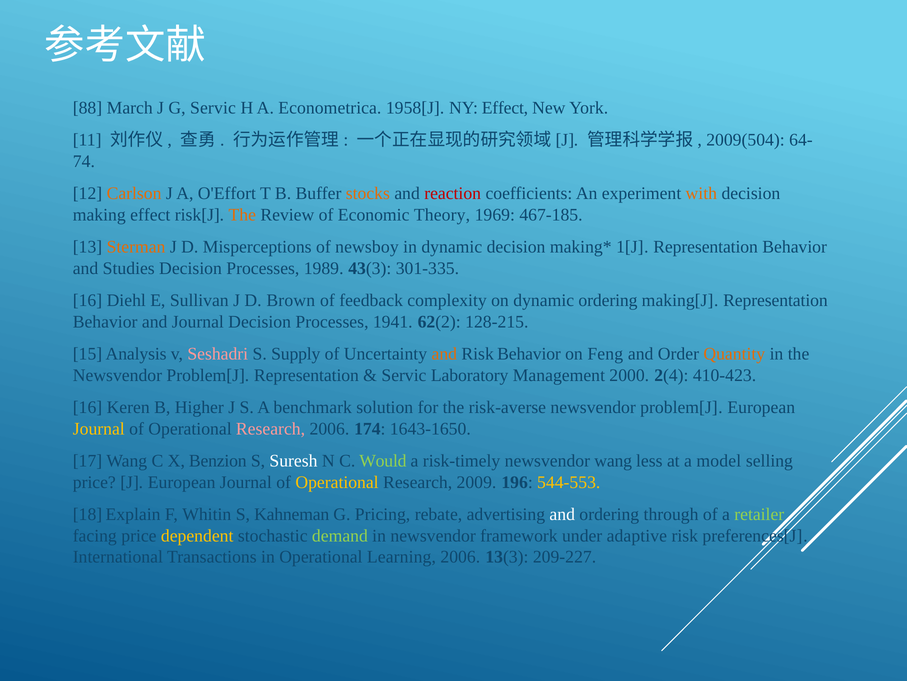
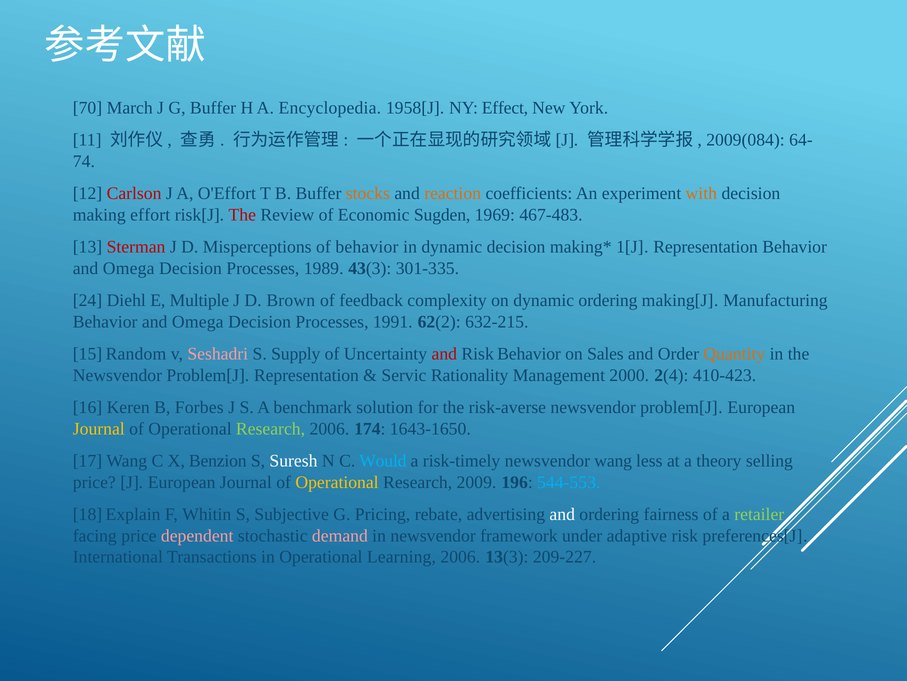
88: 88 -> 70
G Servic: Servic -> Buffer
Econometrica: Econometrica -> Encyclopedia
2009(504: 2009(504 -> 2009(084
Carlson colour: orange -> red
reaction colour: red -> orange
making effect: effect -> effort
The at (242, 214) colour: orange -> red
Theory: Theory -> Sugden
467-185: 467-185 -> 467-483
Sterman colour: orange -> red
of newsboy: newsboy -> behavior
Studies at (129, 268): Studies -> Omega
16 at (88, 300): 16 -> 24
Sullivan: Sullivan -> Multiple
making[J Representation: Representation -> Manufacturing
Journal at (198, 321): Journal -> Omega
1941: 1941 -> 1991
128-215: 128-215 -> 632-215
Analysis: Analysis -> Random
and at (444, 354) colour: orange -> red
Feng: Feng -> Sales
Laboratory: Laboratory -> Rationality
Higher: Higher -> Forbes
Research at (271, 428) colour: pink -> light green
Would colour: light green -> light blue
model: model -> theory
544-553 colour: yellow -> light blue
Kahneman: Kahneman -> Subjective
through: through -> fairness
dependent colour: yellow -> pink
demand colour: light green -> pink
